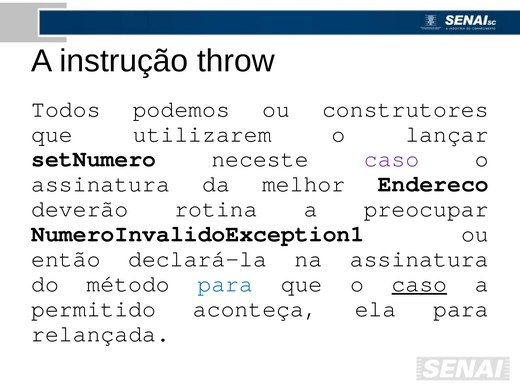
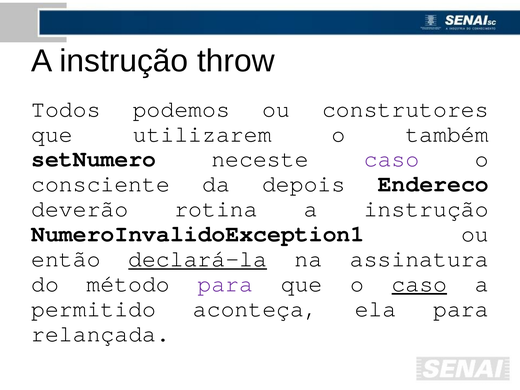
lançar: lançar -> também
assinatura at (101, 184): assinatura -> consciente
melhor: melhor -> depois
preocupar at (426, 209): preocupar -> instrução
declará-la underline: none -> present
para at (225, 284) colour: blue -> purple
